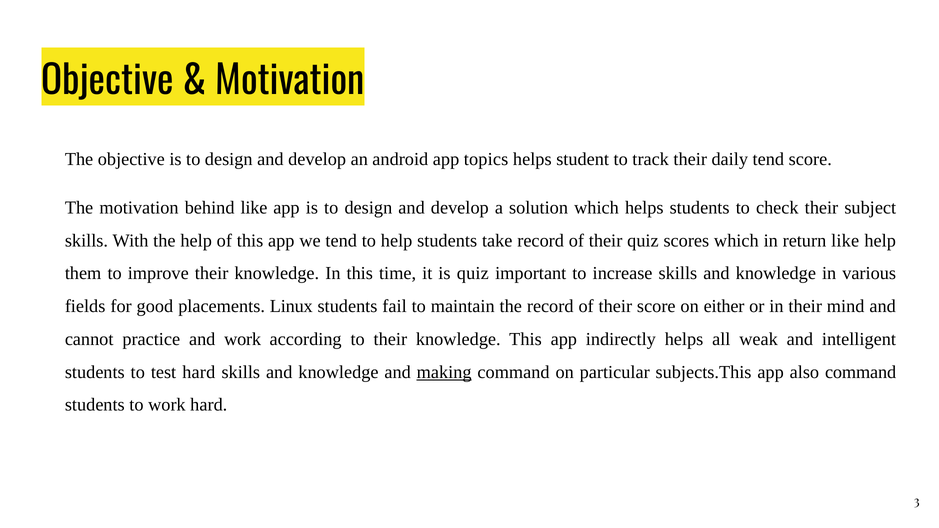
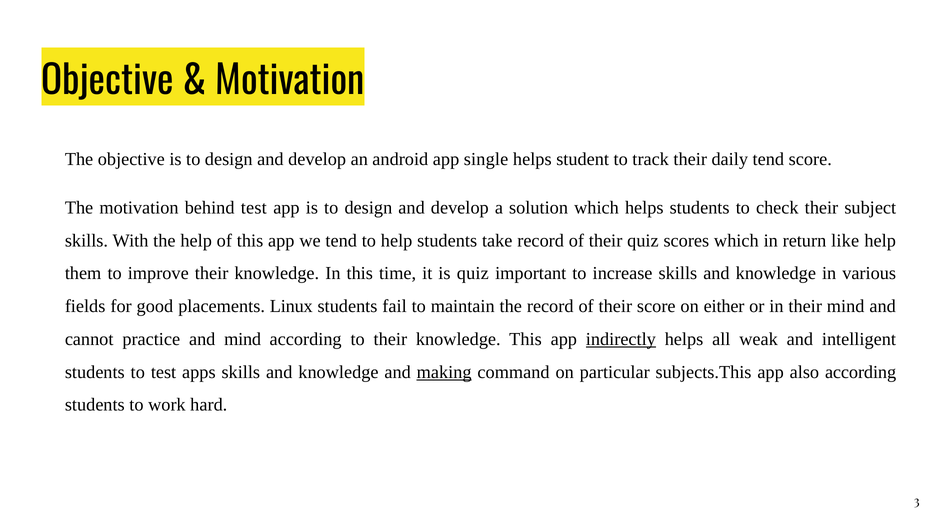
topics: topics -> single
behind like: like -> test
and work: work -> mind
indirectly underline: none -> present
test hard: hard -> apps
also command: command -> according
